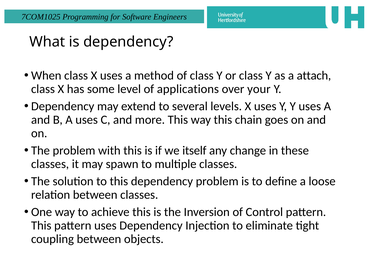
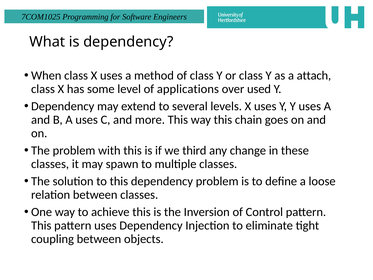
your: your -> used
itself: itself -> third
